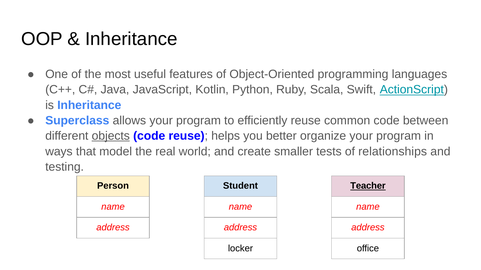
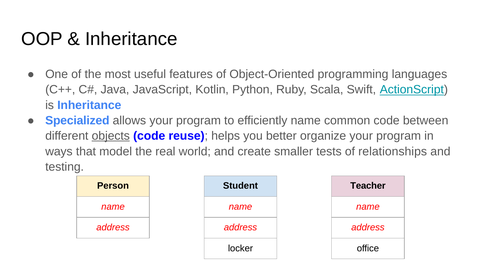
Superclass: Superclass -> Specialized
efficiently reuse: reuse -> name
Teacher underline: present -> none
